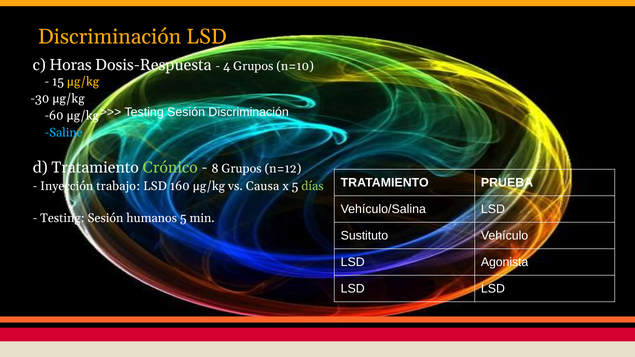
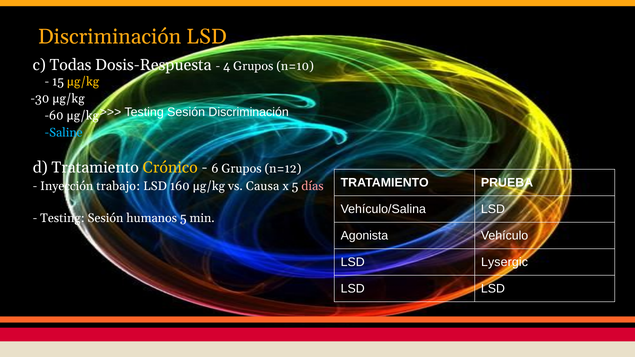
Horas: Horas -> Todas
Crónico colour: light green -> yellow
8: 8 -> 6
días colour: light green -> pink
Sustituto: Sustituto -> Agonista
Agonista: Agonista -> Lysergic
